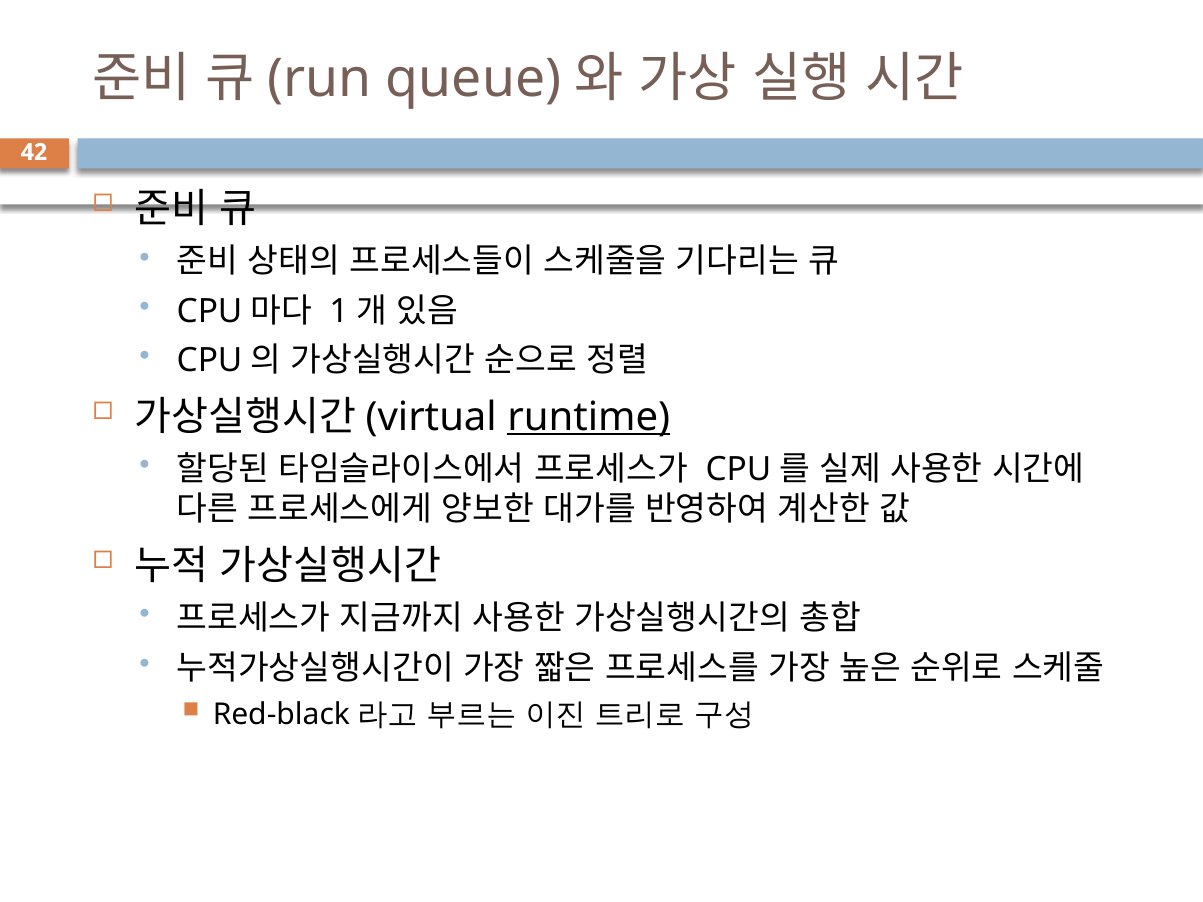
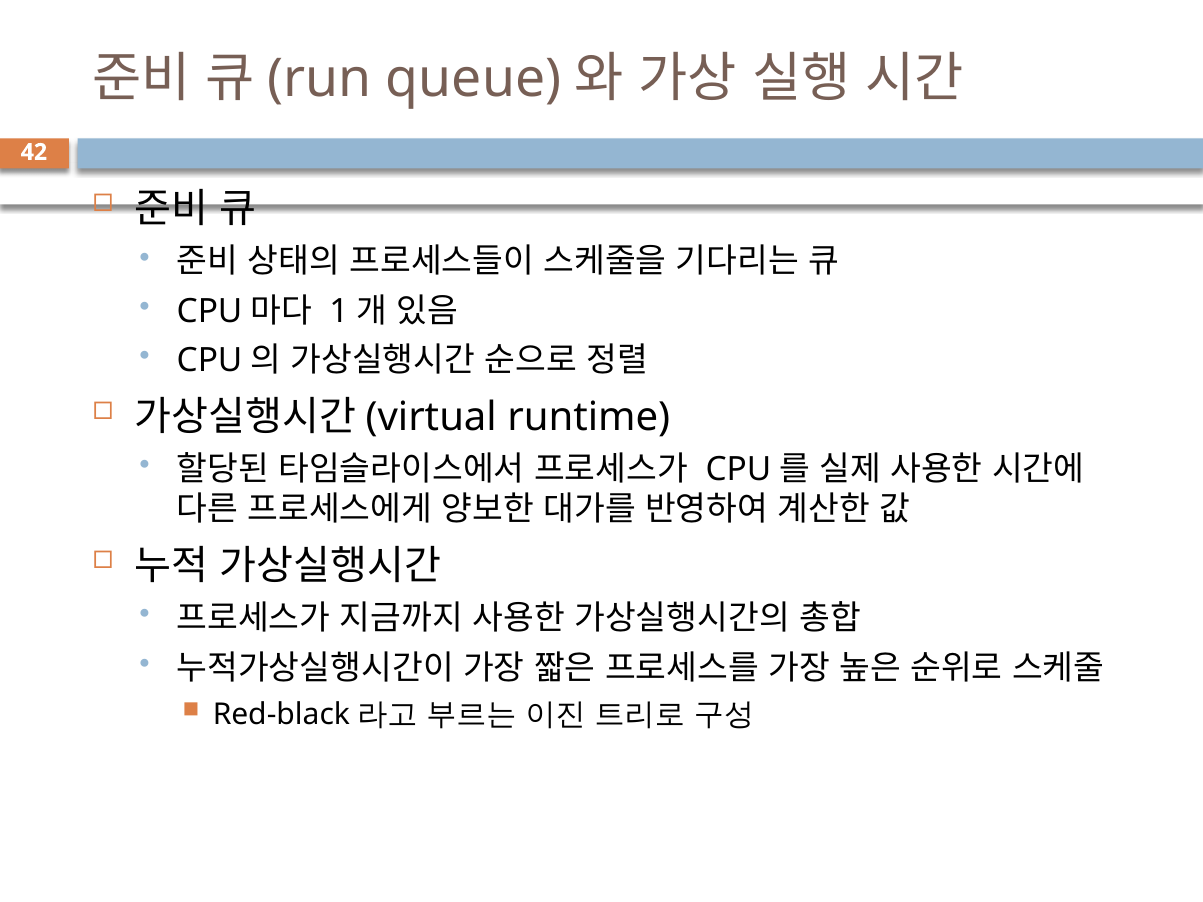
runtime underline: present -> none
